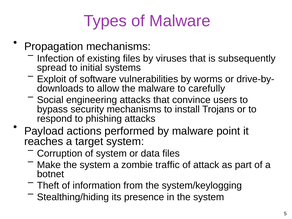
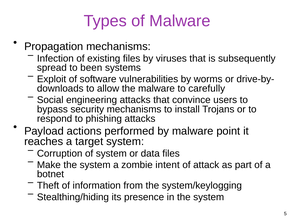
initial: initial -> been
traffic: traffic -> intent
